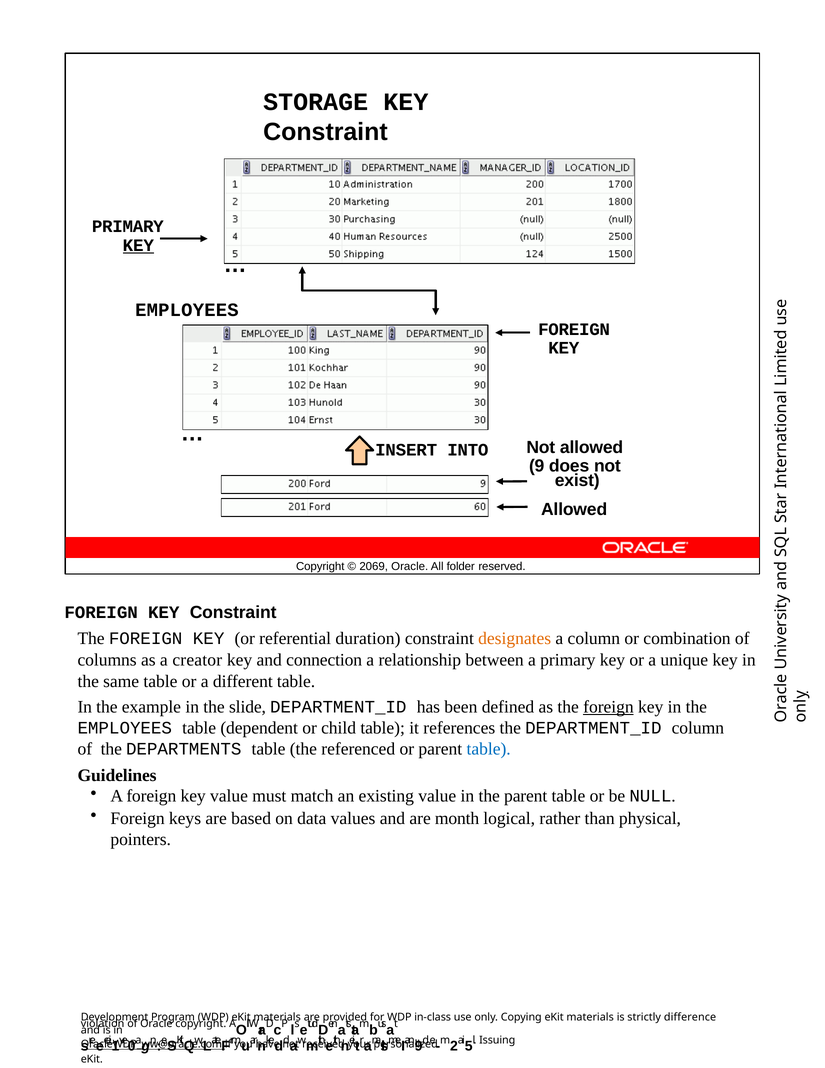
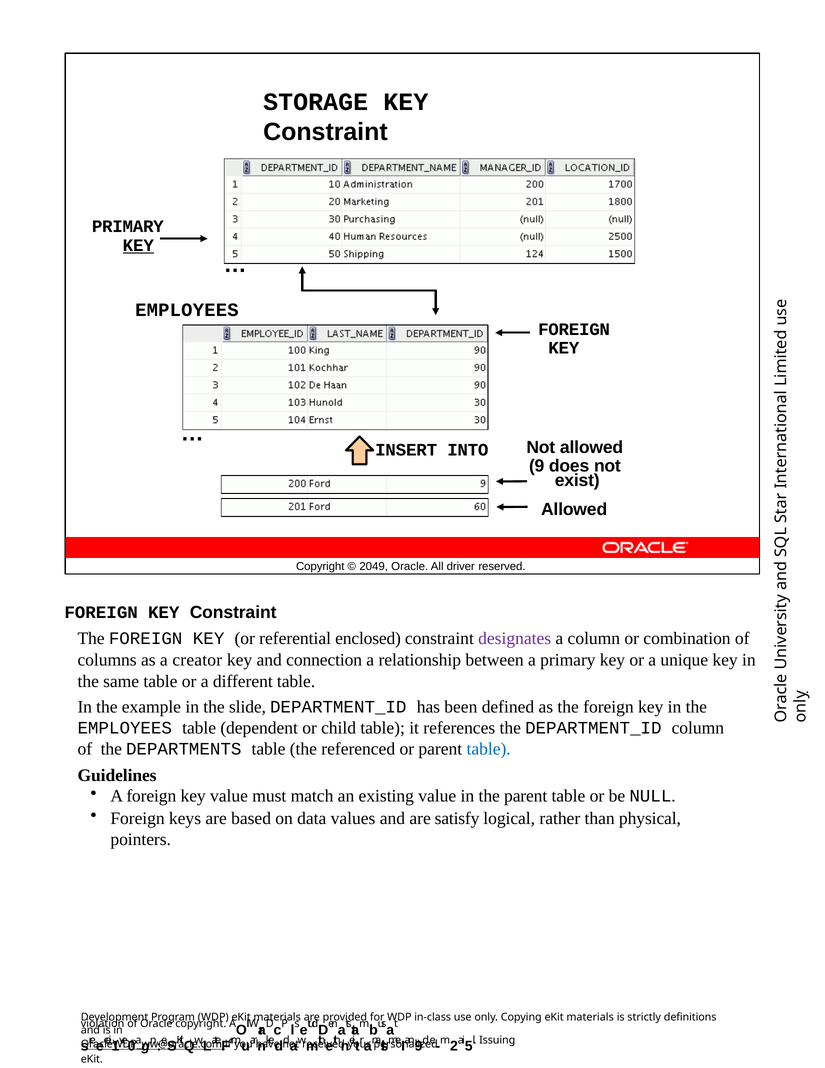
2069: 2069 -> 2049
folder: folder -> driver
duration: duration -> enclosed
designates colour: orange -> purple
foreign at (608, 707) underline: present -> none
month: month -> satisfy
difference: difference -> definitions
